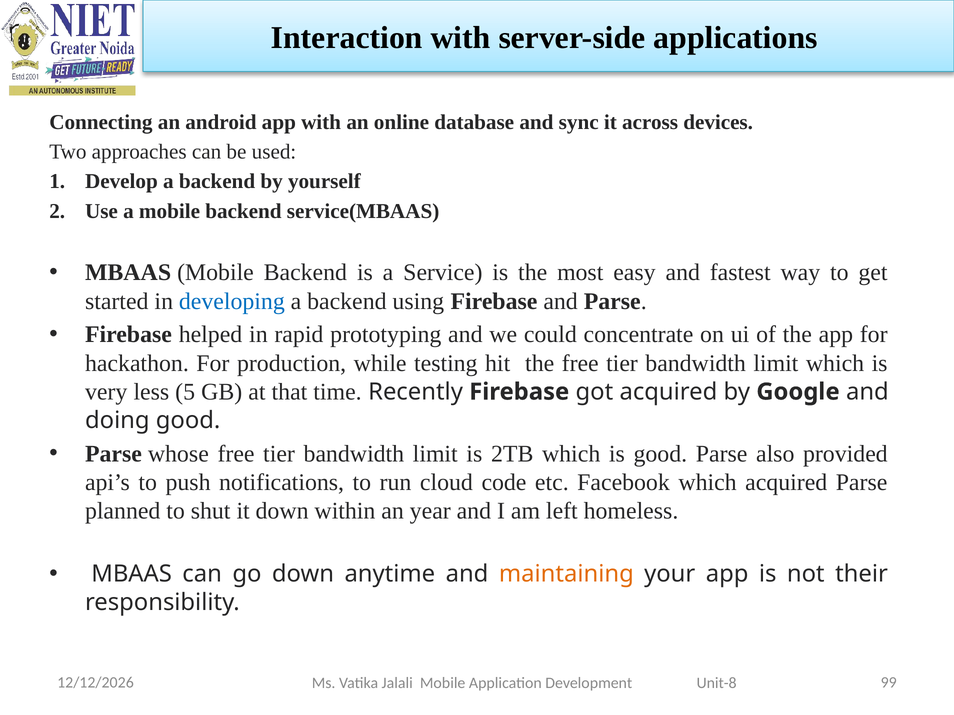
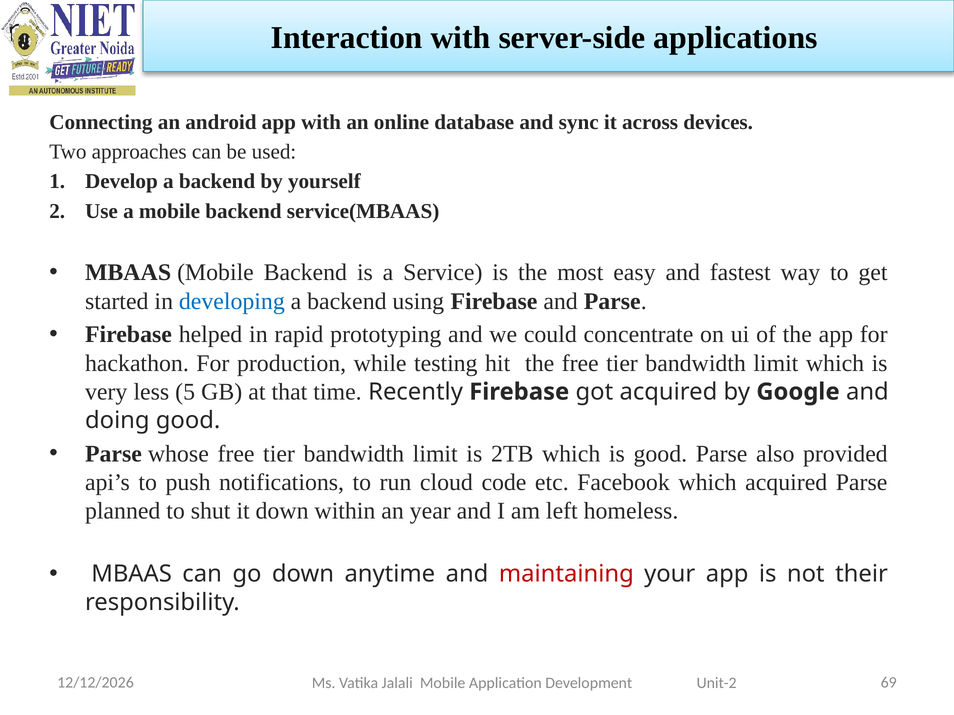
maintaining colour: orange -> red
99: 99 -> 69
Unit-8: Unit-8 -> Unit-2
